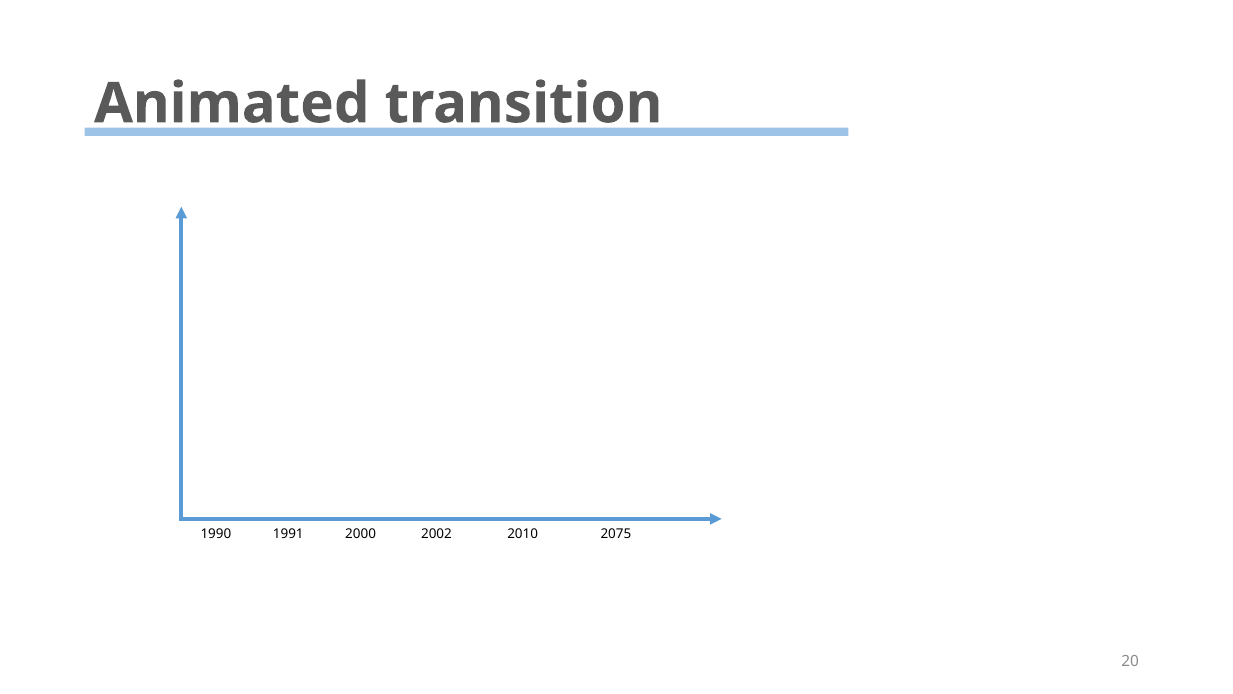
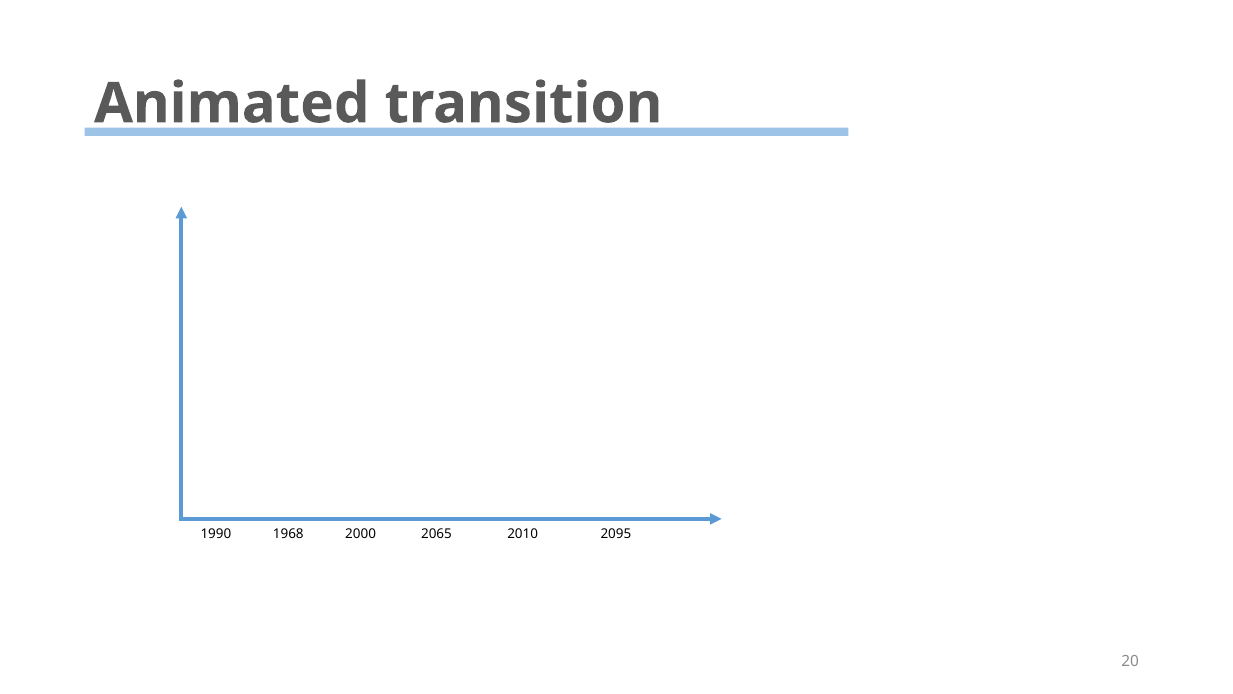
1991: 1991 -> 1968
2002: 2002 -> 2065
2075: 2075 -> 2095
